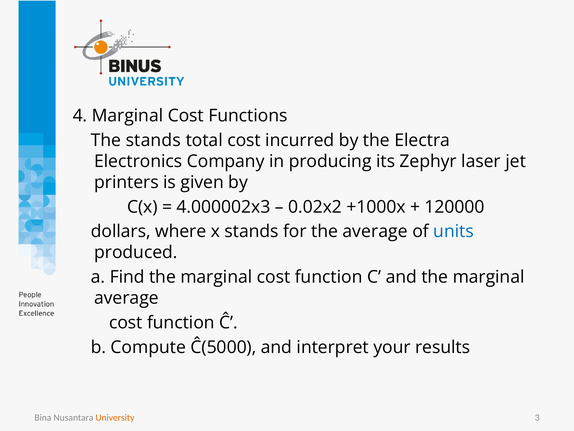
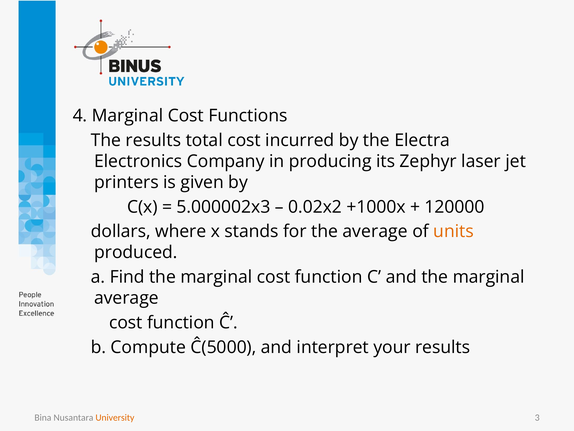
The stands: stands -> results
4.000002x3: 4.000002x3 -> 5.000002x3
units colour: blue -> orange
